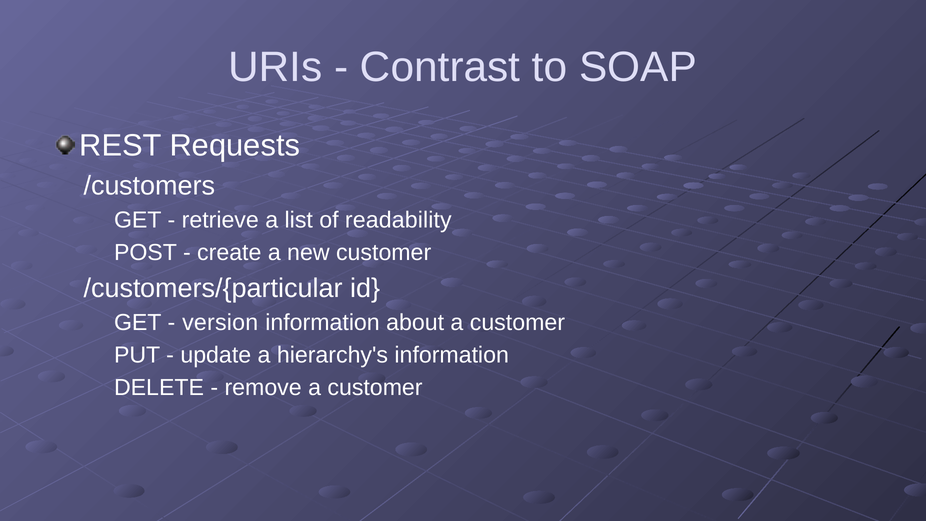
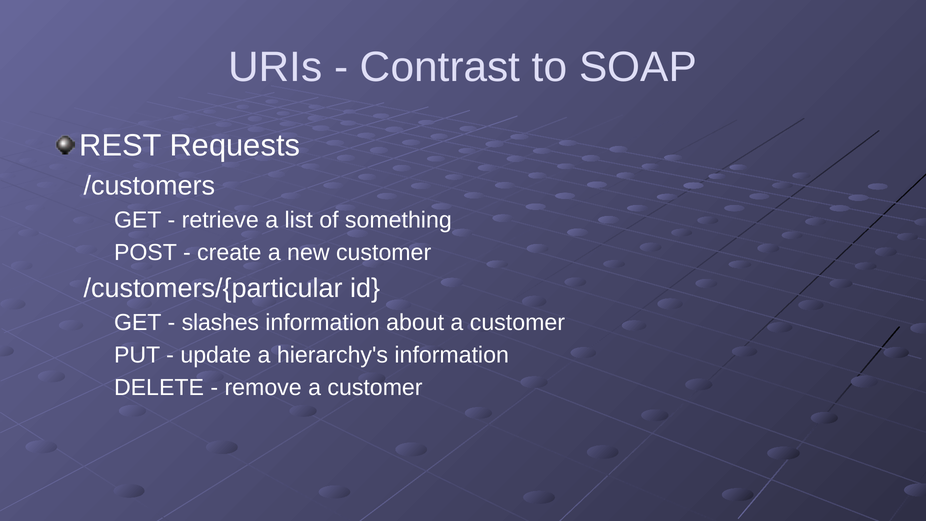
readability: readability -> something
version: version -> slashes
